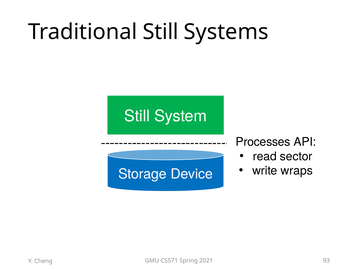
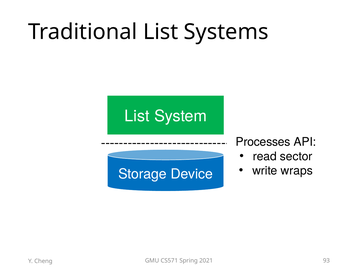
Traditional Still: Still -> List
Still at (137, 116): Still -> List
